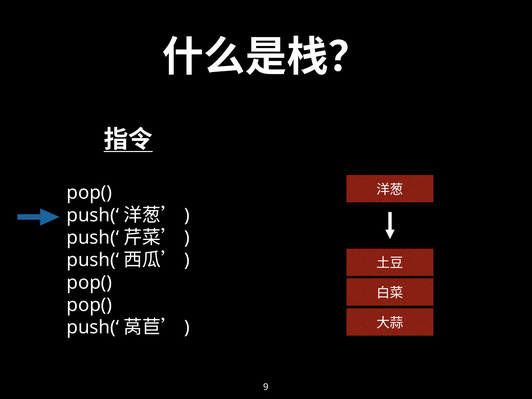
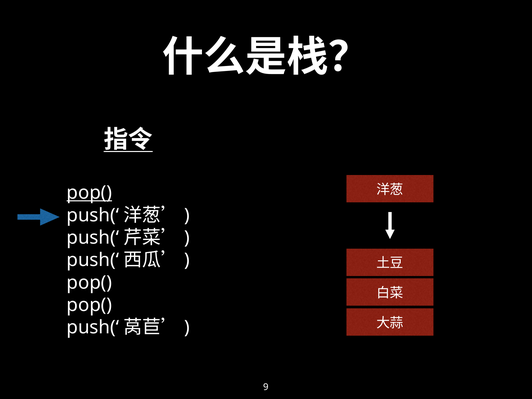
pop( at (89, 193) underline: none -> present
